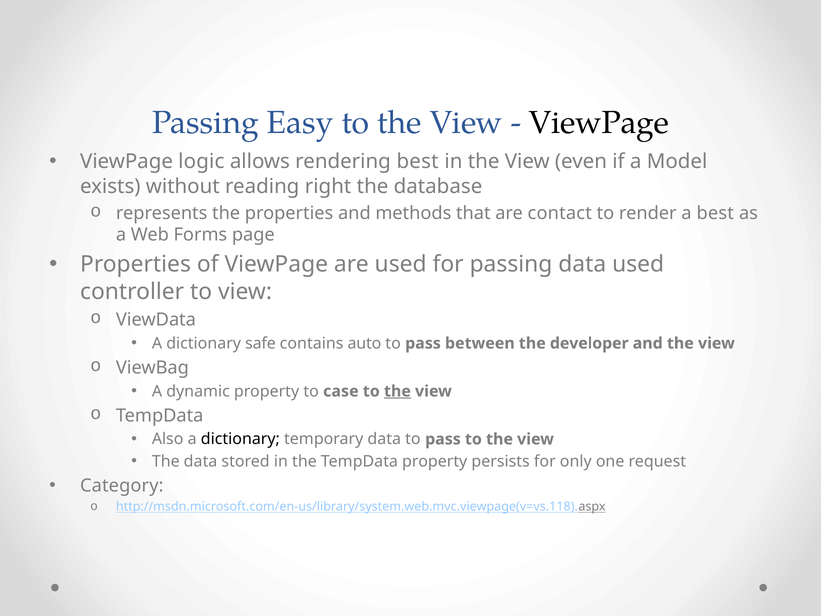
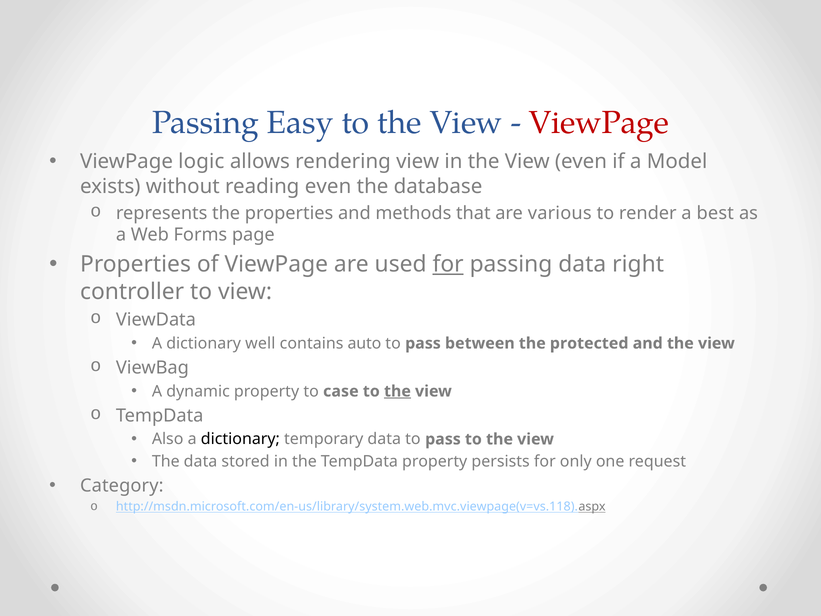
ViewPage at (599, 123) colour: black -> red
rendering best: best -> view
reading right: right -> even
contact: contact -> various
for at (448, 264) underline: none -> present
data used: used -> right
safe: safe -> well
developer: developer -> protected
